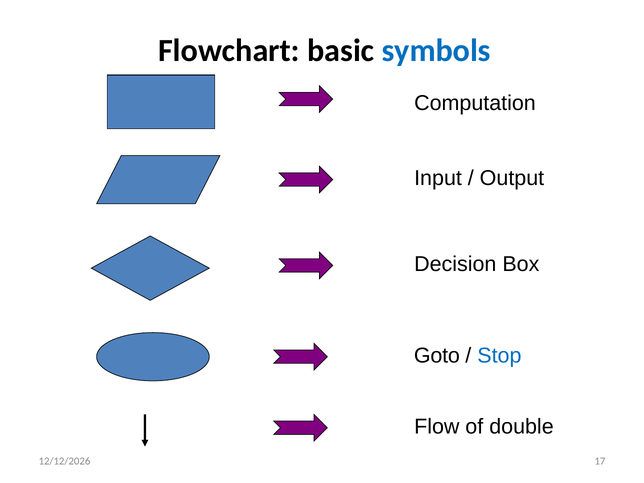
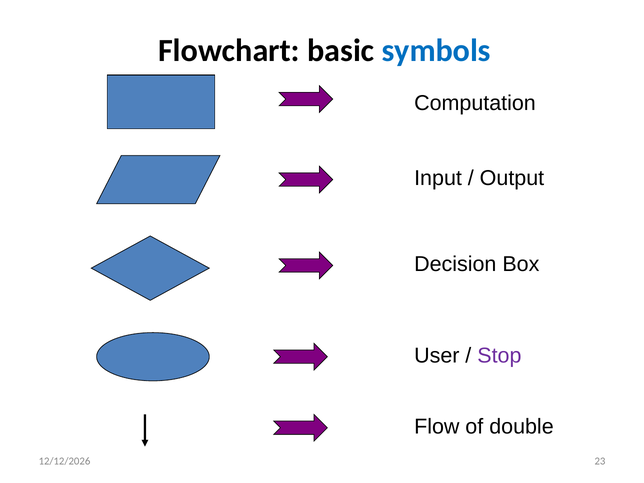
Goto: Goto -> User
Stop colour: blue -> purple
17: 17 -> 23
